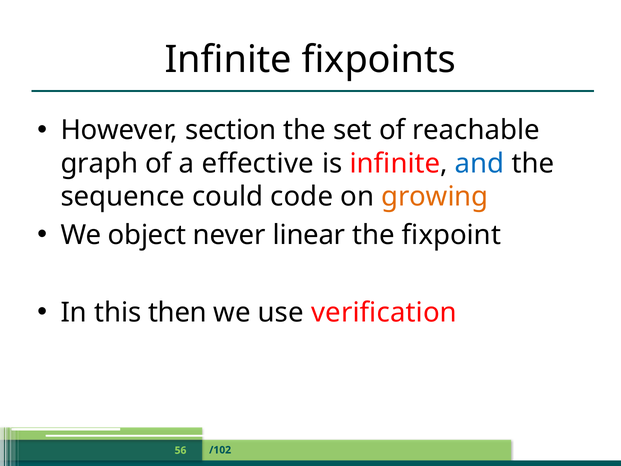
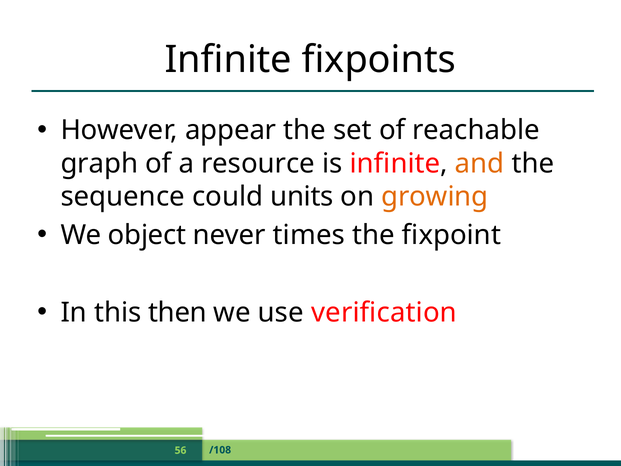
section: section -> appear
effective: effective -> resource
and colour: blue -> orange
code: code -> units
linear: linear -> times
/102: /102 -> /108
